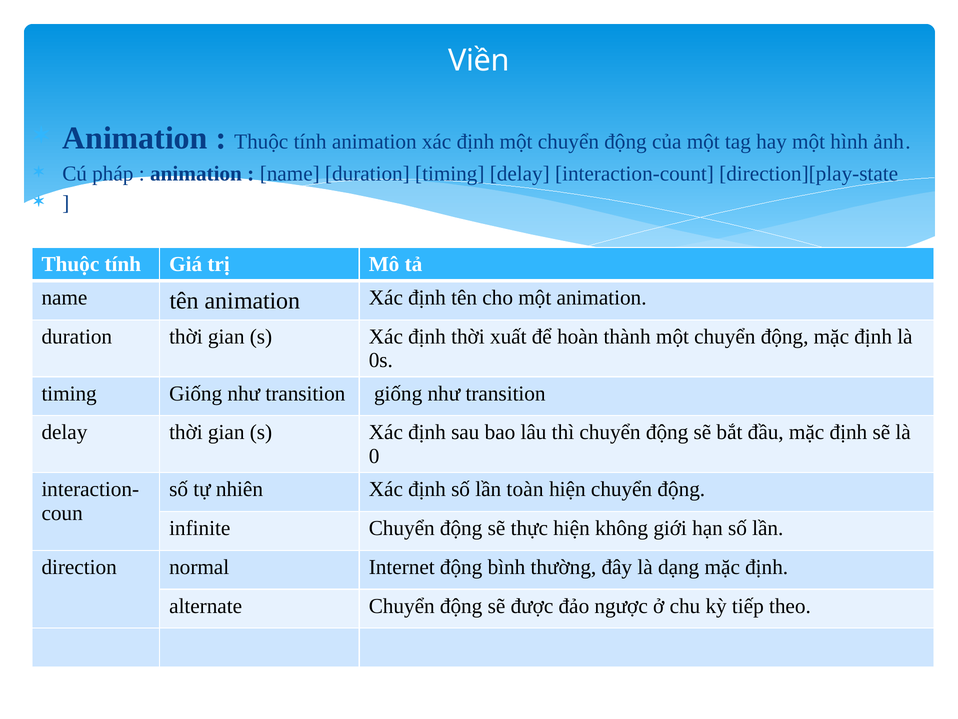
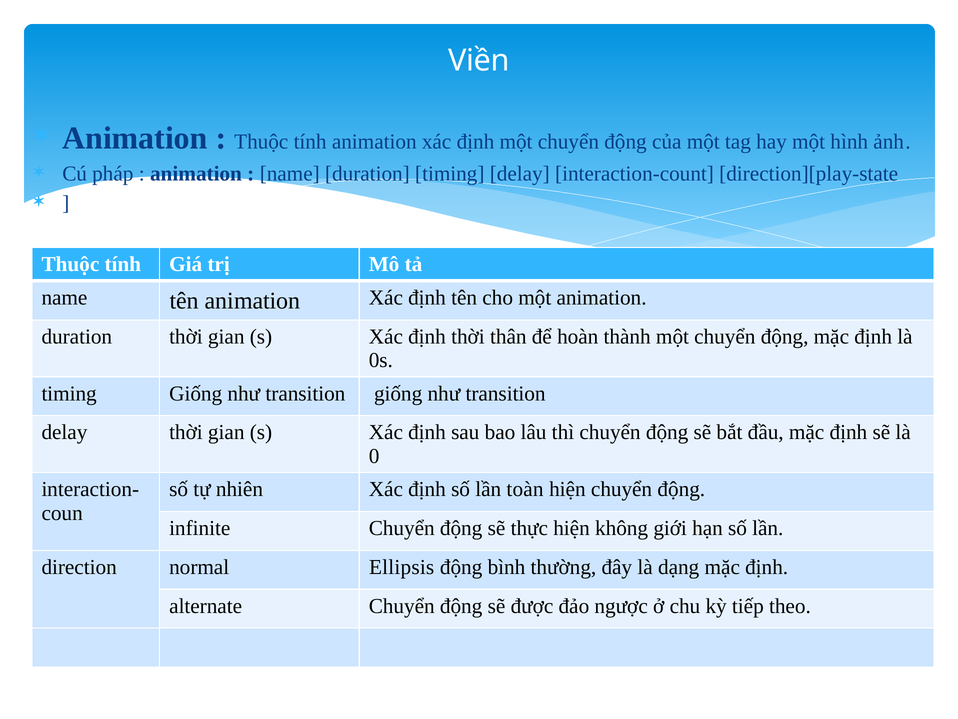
xuất: xuất -> thân
Internet: Internet -> Ellipsis
